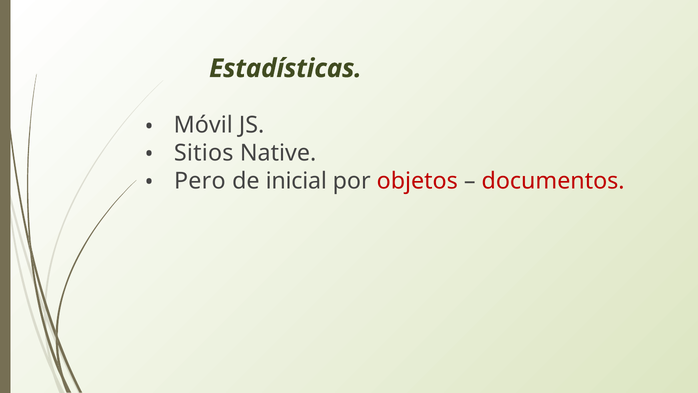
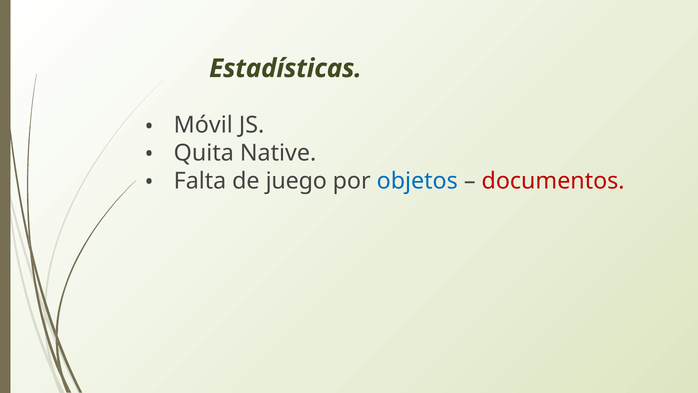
Sitios: Sitios -> Quita
Pero: Pero -> Falta
inicial: inicial -> juego
objetos colour: red -> blue
